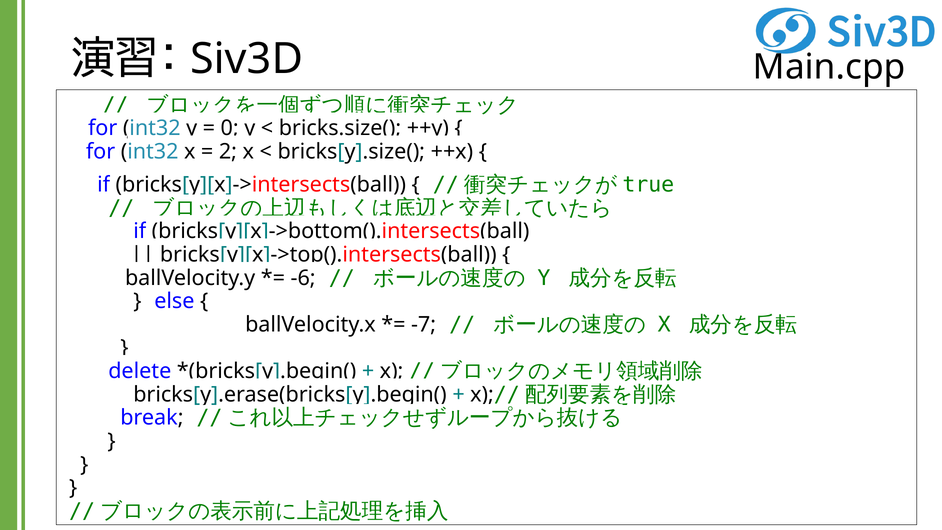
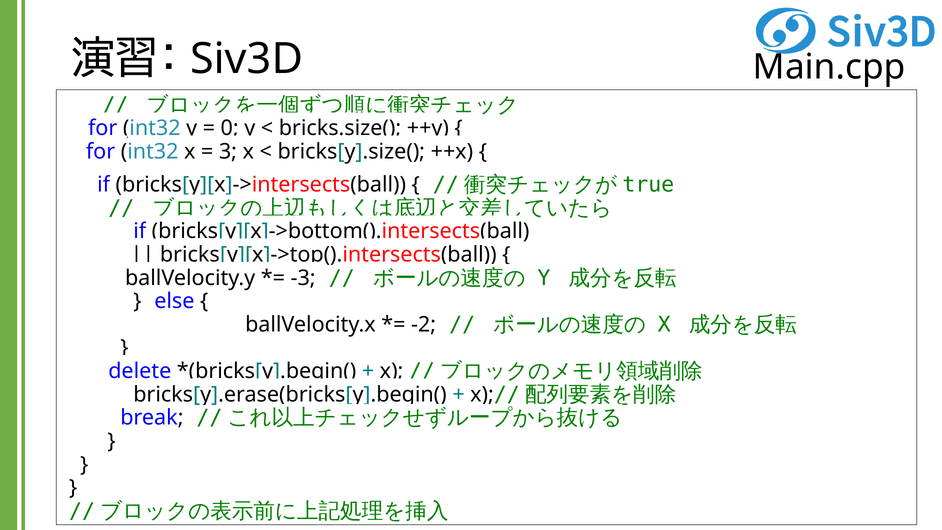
2: 2 -> 3
-6: -6 -> -3
-7: -7 -> -2
